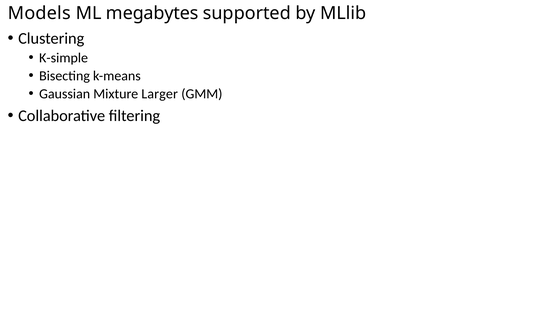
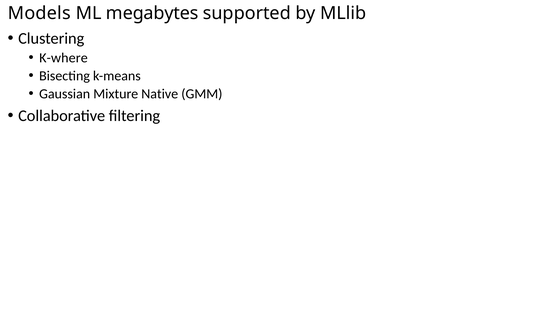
K-simple: K-simple -> K-where
Larger: Larger -> Native
